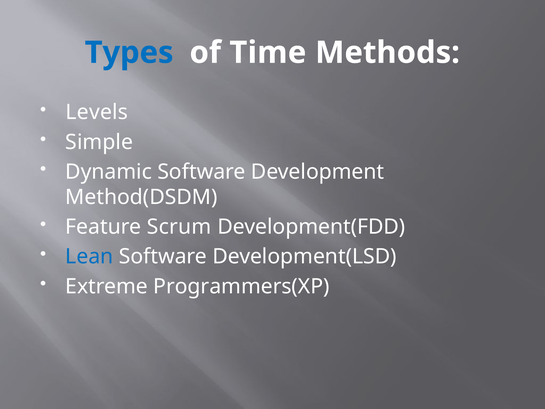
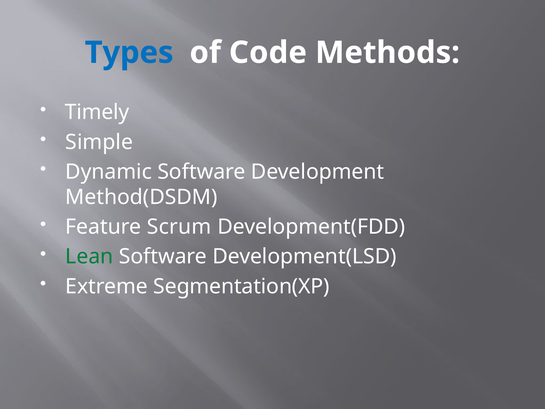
Time: Time -> Code
Levels: Levels -> Timely
Lean colour: blue -> green
Programmers(XP: Programmers(XP -> Segmentation(XP
